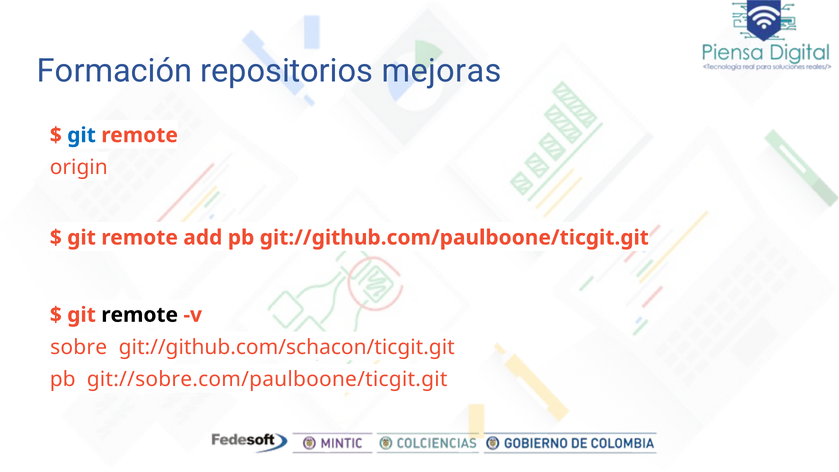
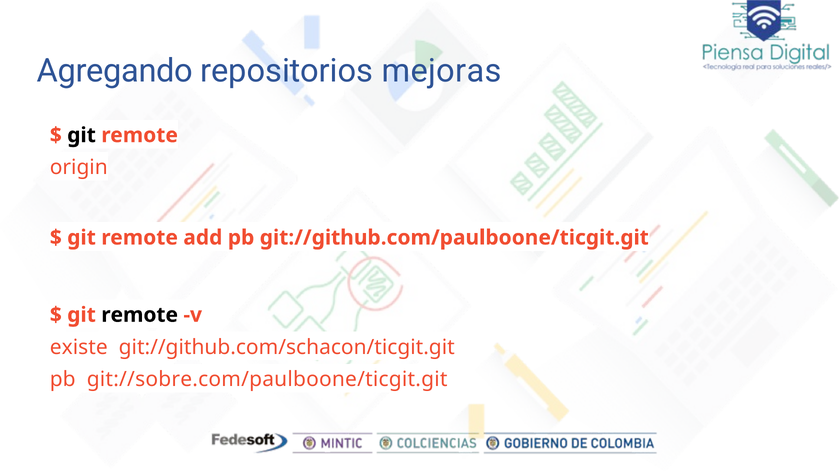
Formación: Formación -> Agregando
git at (81, 135) colour: blue -> black
sobre: sobre -> existe
